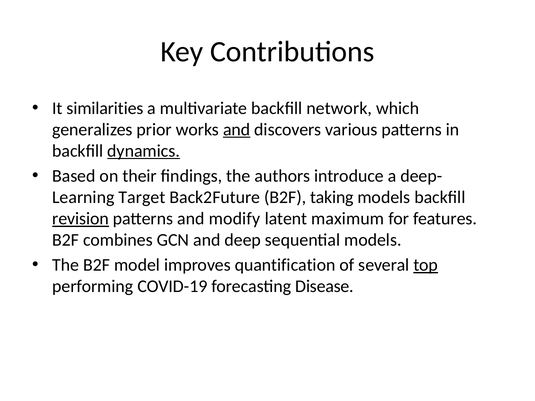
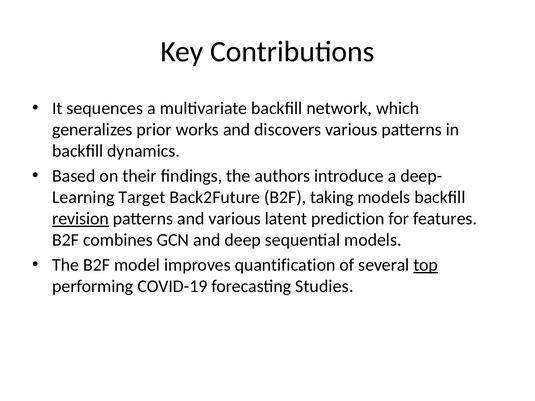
similarities: similarities -> sequences
and at (237, 130) underline: present -> none
dynamics underline: present -> none
and modify: modify -> various
maximum: maximum -> prediction
Disease: Disease -> Studies
